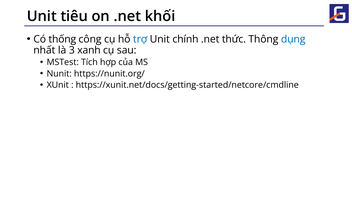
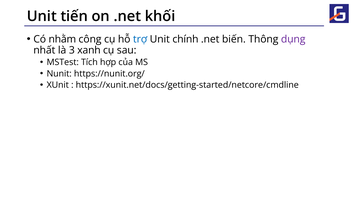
tiêu: tiêu -> tiến
thống: thống -> nhằm
thức: thức -> biến
dụng colour: blue -> purple
